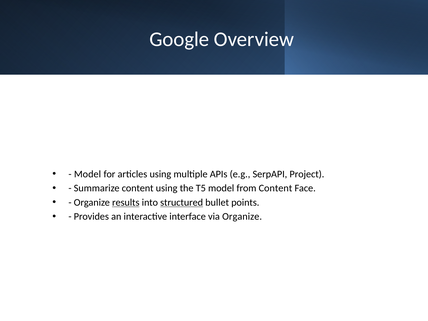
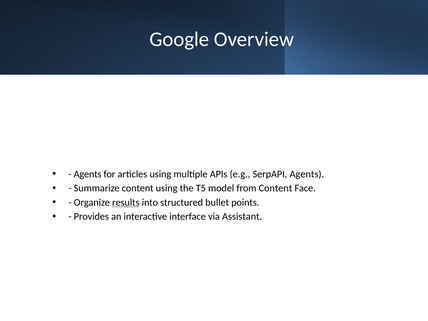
Model at (88, 174): Model -> Agents
SerpAPI Project: Project -> Agents
structured underline: present -> none
via Organize: Organize -> Assistant
